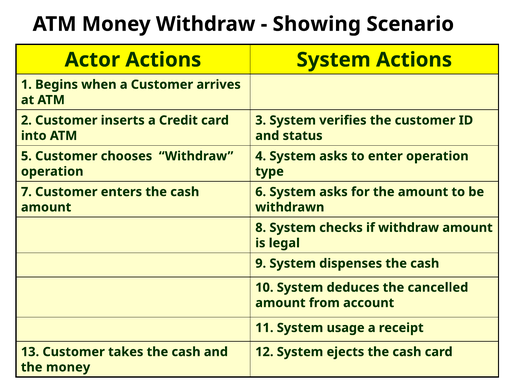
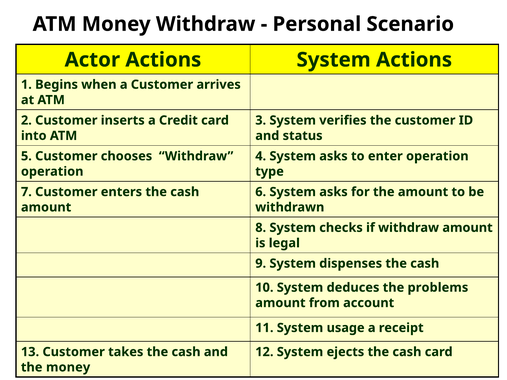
Showing: Showing -> Personal
cancelled: cancelled -> problems
